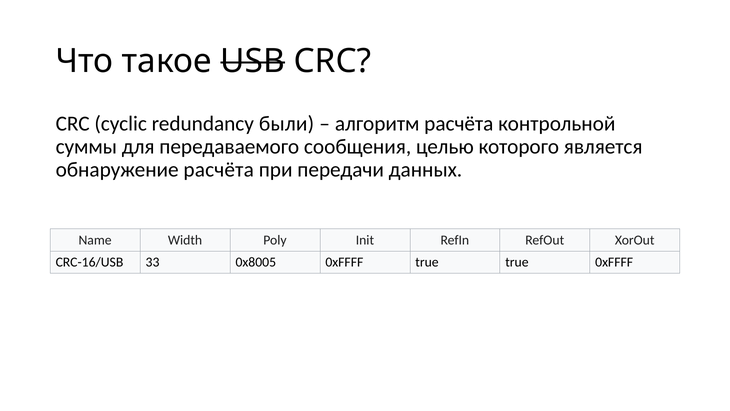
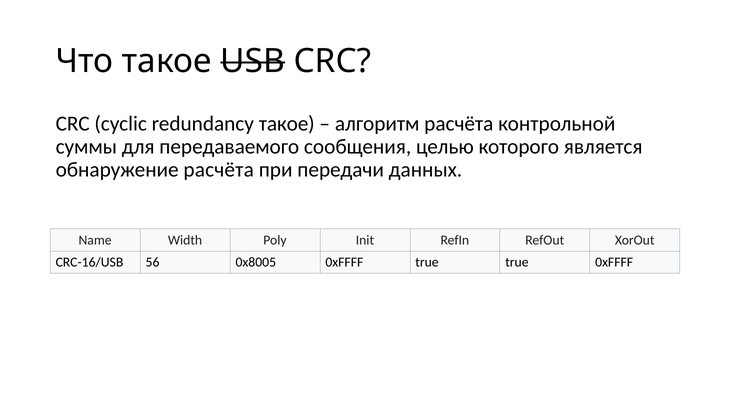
redundancy были: были -> такое
33: 33 -> 56
